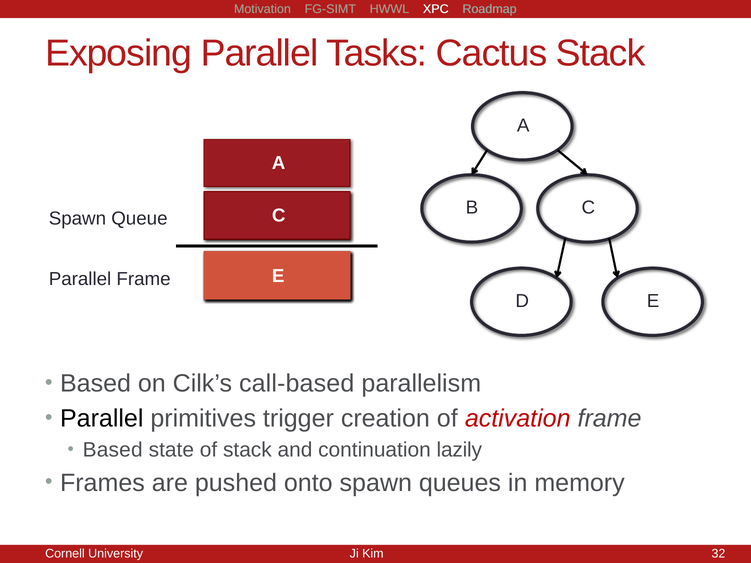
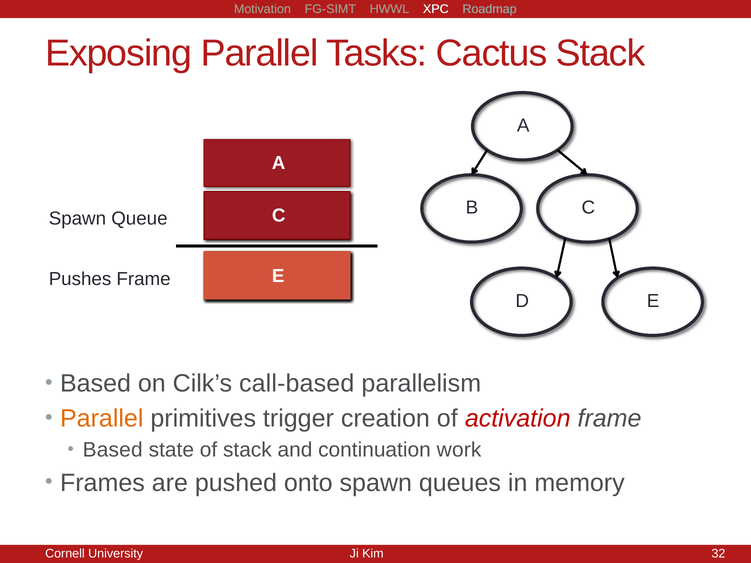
Parallel at (80, 279): Parallel -> Pushes
Parallel at (102, 419) colour: black -> orange
lazily: lazily -> work
